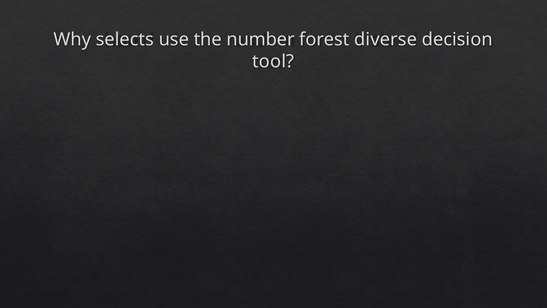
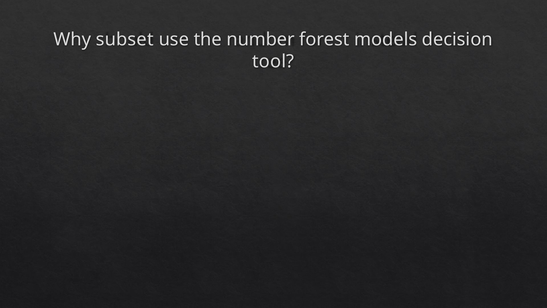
selects: selects -> subset
diverse: diverse -> models
